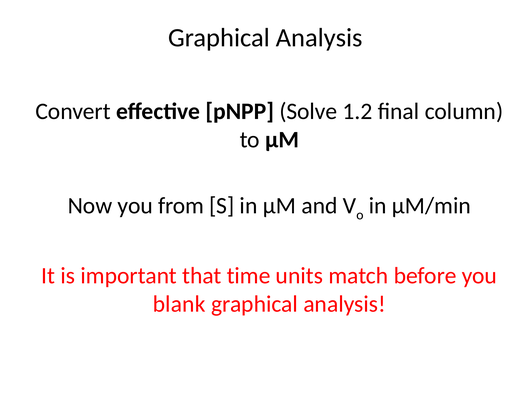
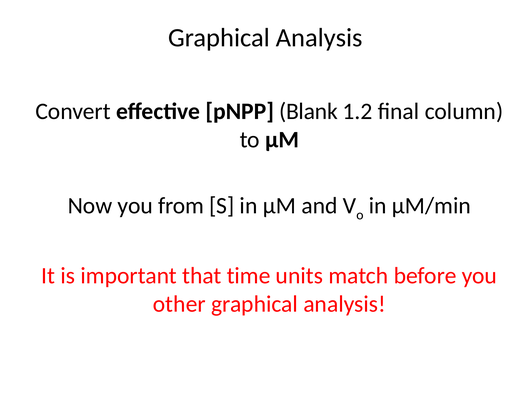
Solve: Solve -> Blank
blank: blank -> other
